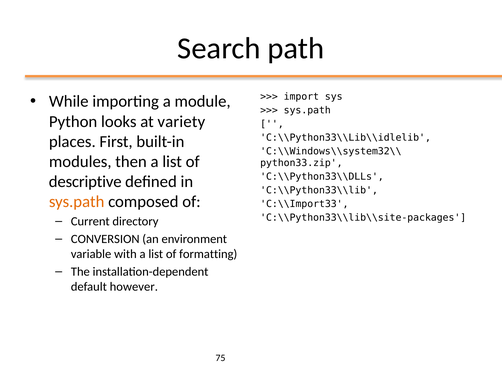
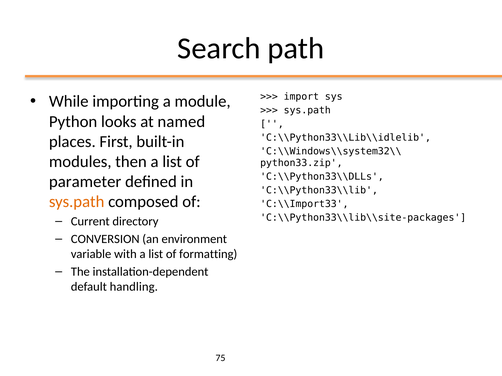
variety: variety -> named
descriptive: descriptive -> parameter
however: however -> handling
